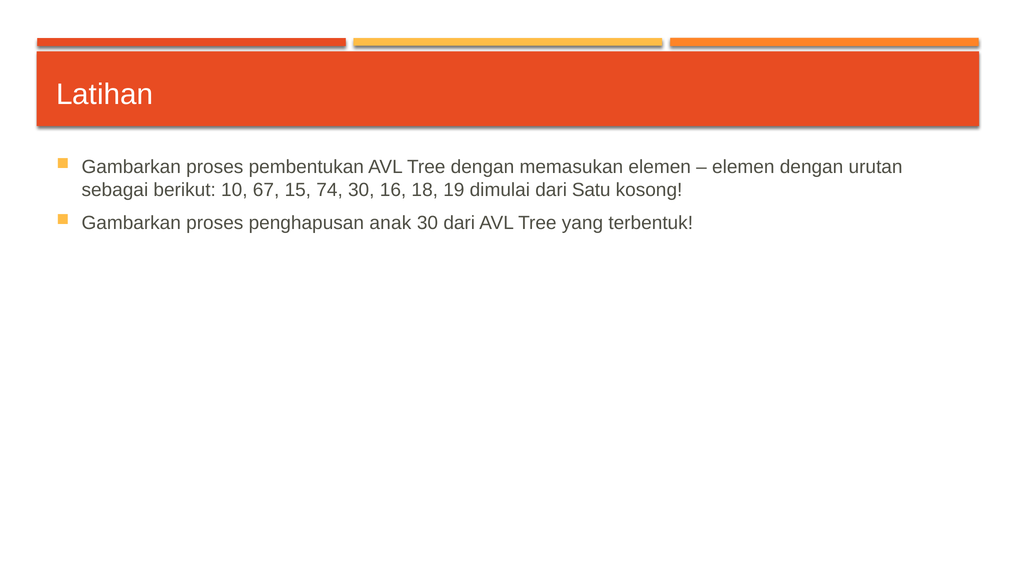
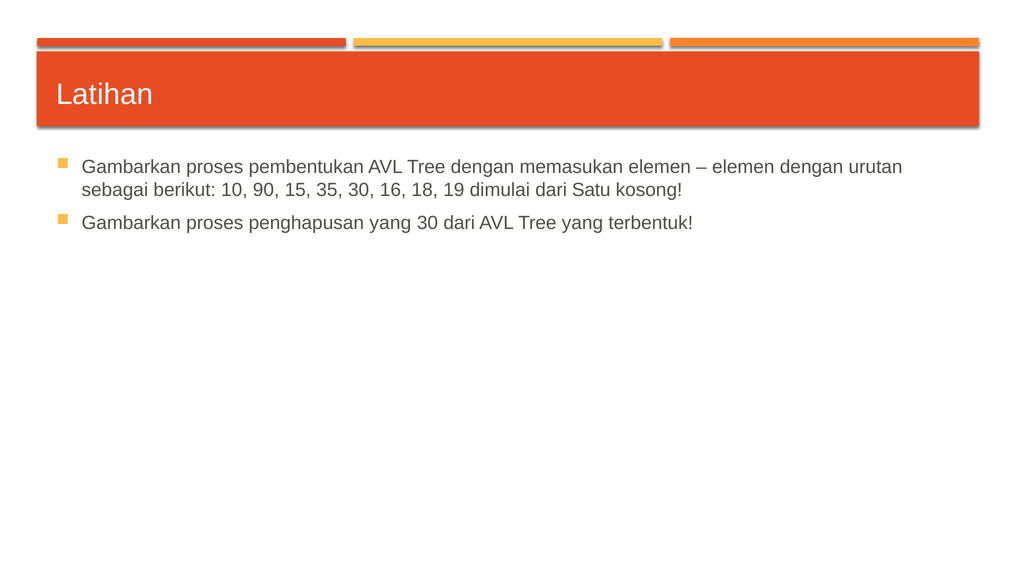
67: 67 -> 90
74: 74 -> 35
penghapusan anak: anak -> yang
